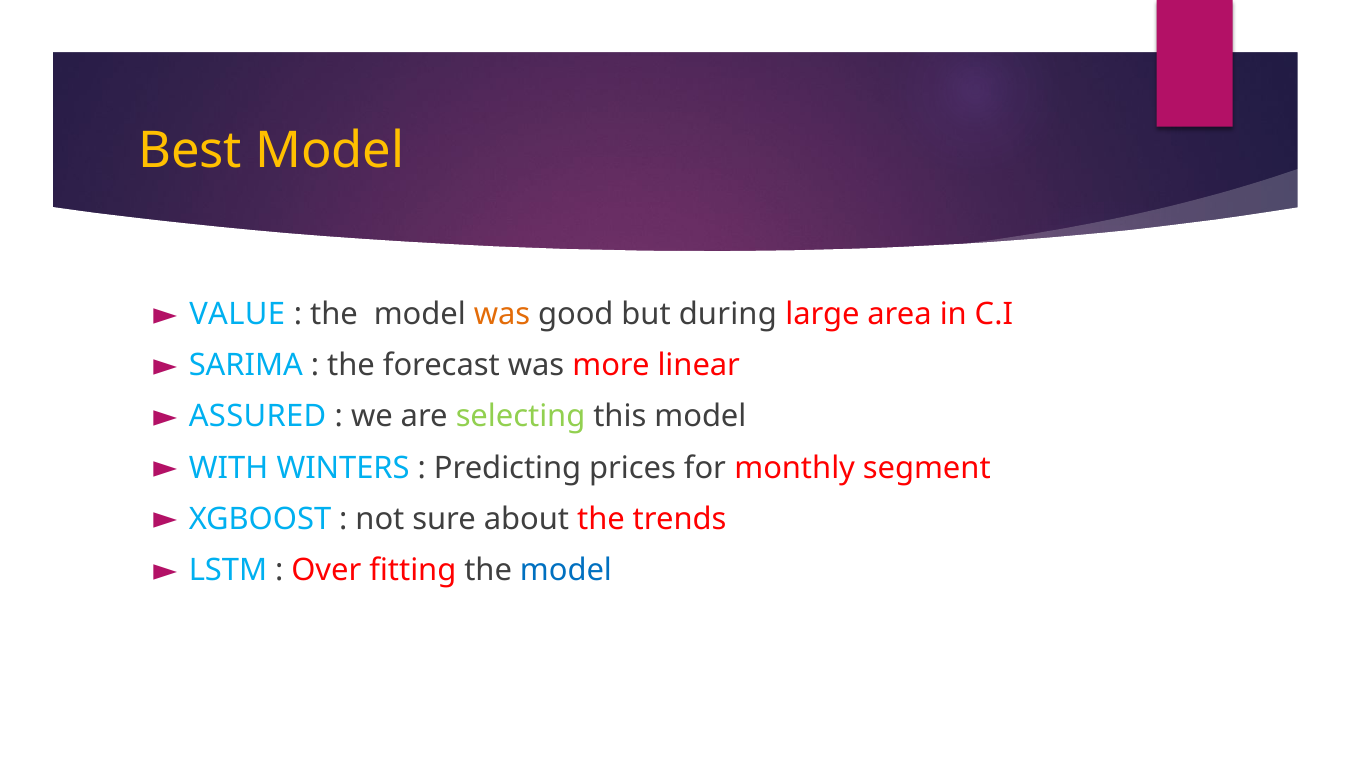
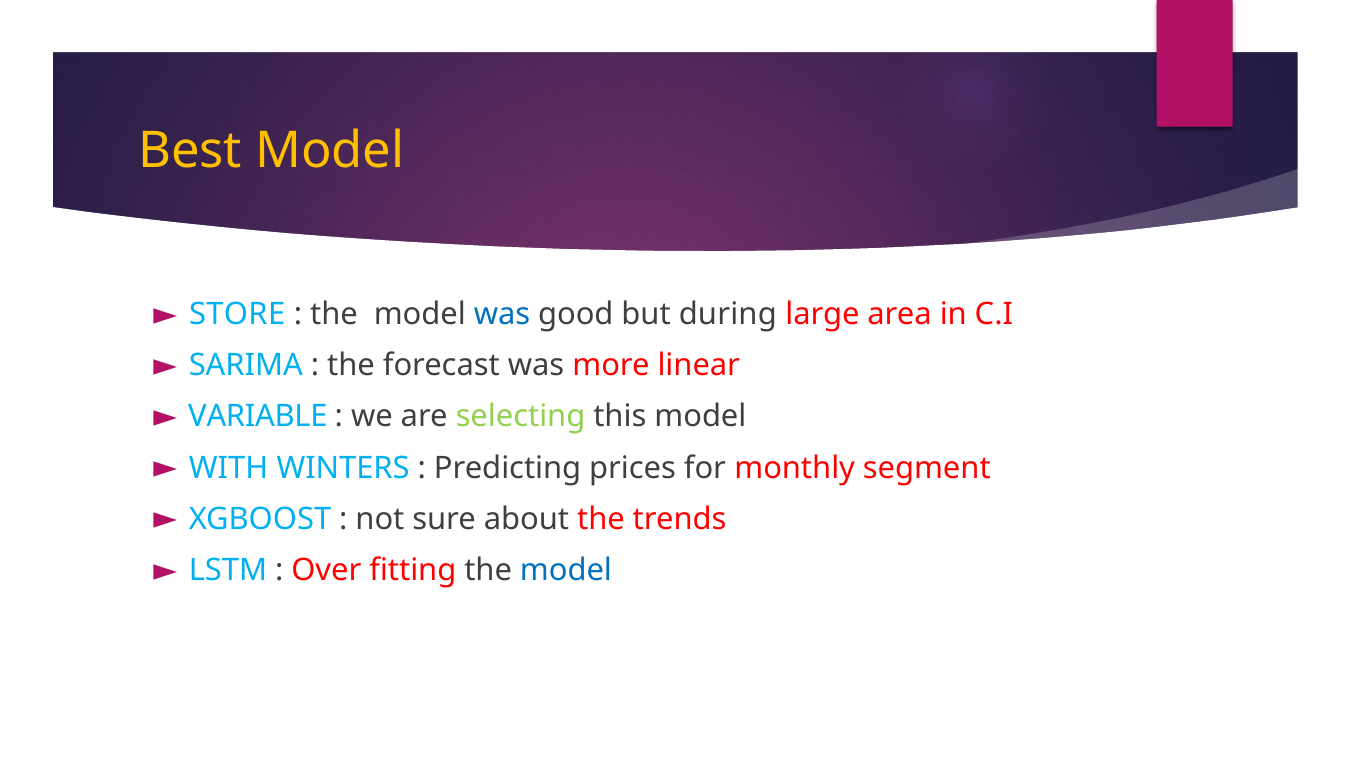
VALUE: VALUE -> STORE
was at (502, 314) colour: orange -> blue
ASSURED: ASSURED -> VARIABLE
